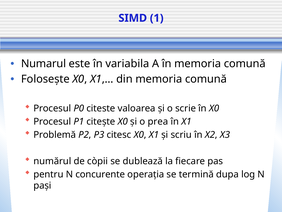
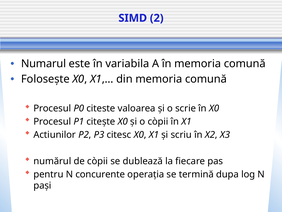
1: 1 -> 2
o prea: prea -> còpii
Problemă: Problemă -> Actiunilor
